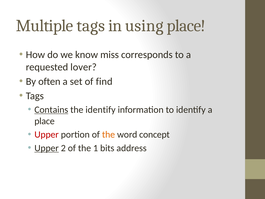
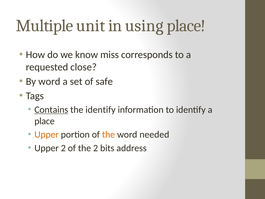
Multiple tags: tags -> unit
lover: lover -> close
By often: often -> word
find: find -> safe
Upper at (47, 134) colour: red -> orange
concept: concept -> needed
Upper at (47, 148) underline: present -> none
the 1: 1 -> 2
